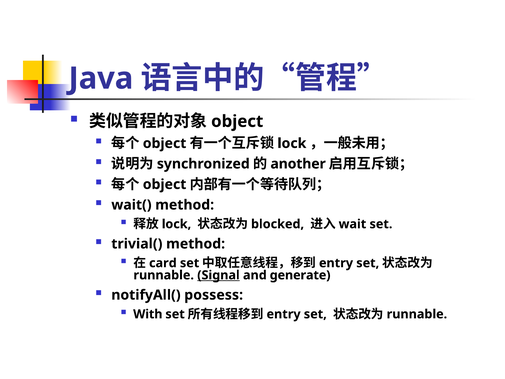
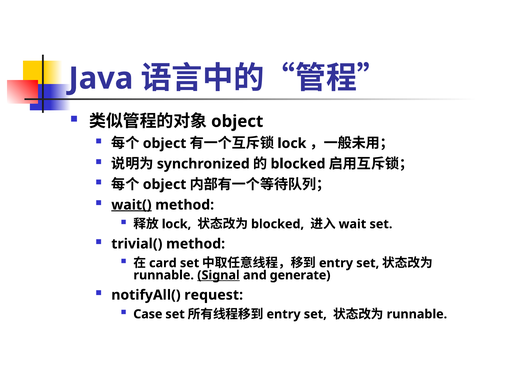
another at (298, 164): another -> blocked
wait( underline: none -> present
possess: possess -> request
With: With -> Case
